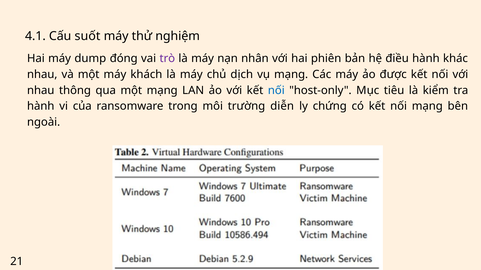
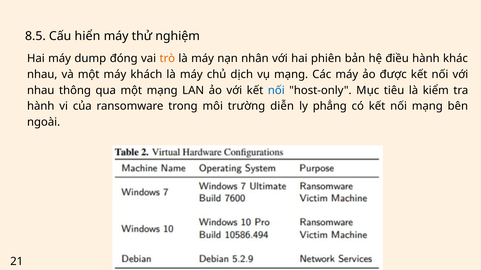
4.1: 4.1 -> 8.5
suốt: suốt -> hiển
trò colour: purple -> orange
chứng: chứng -> phẳng
